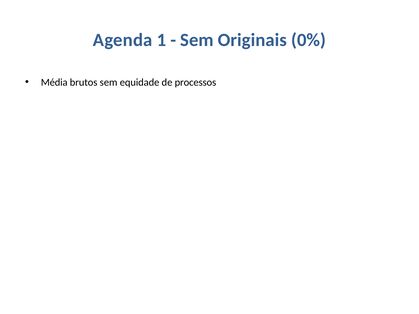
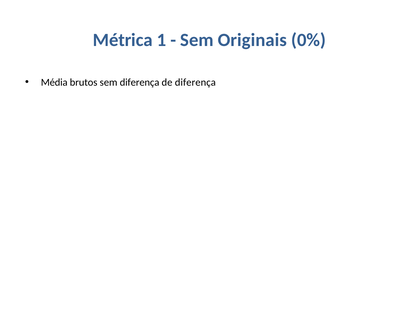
Agenda: Agenda -> Métrica
sem equidade: equidade -> diferença
de processos: processos -> diferença
